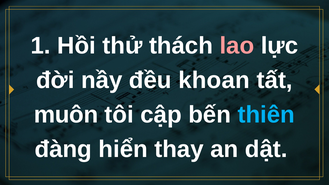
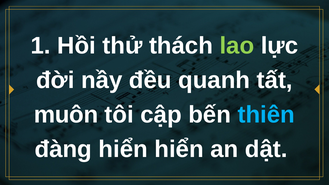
lao colour: pink -> light green
khoan: khoan -> quanh
hiển thay: thay -> hiển
